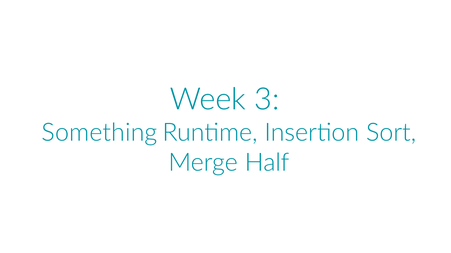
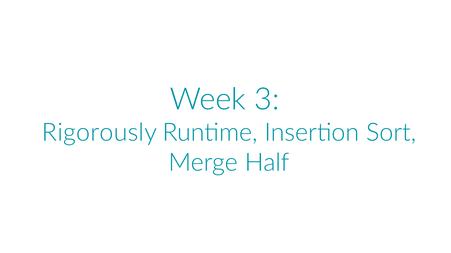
Something: Something -> Rigorously
